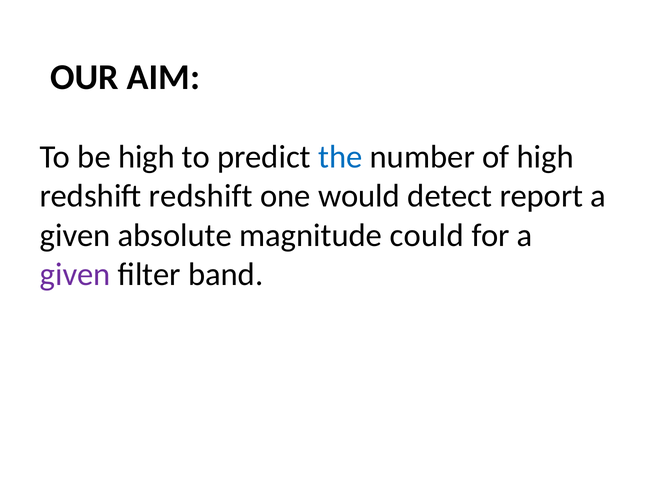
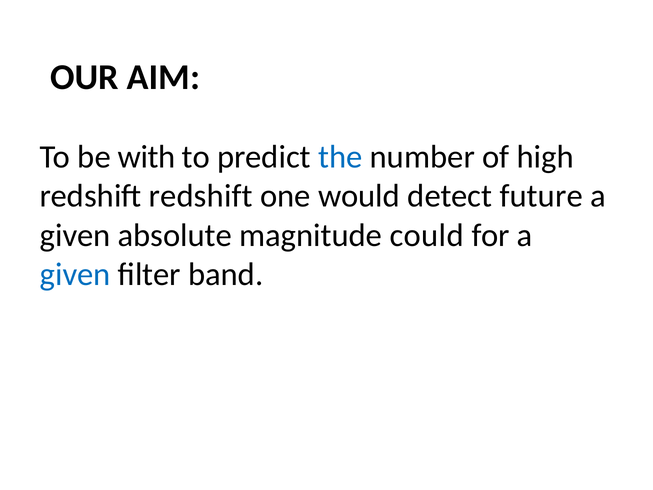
be high: high -> with
report: report -> future
given at (75, 274) colour: purple -> blue
